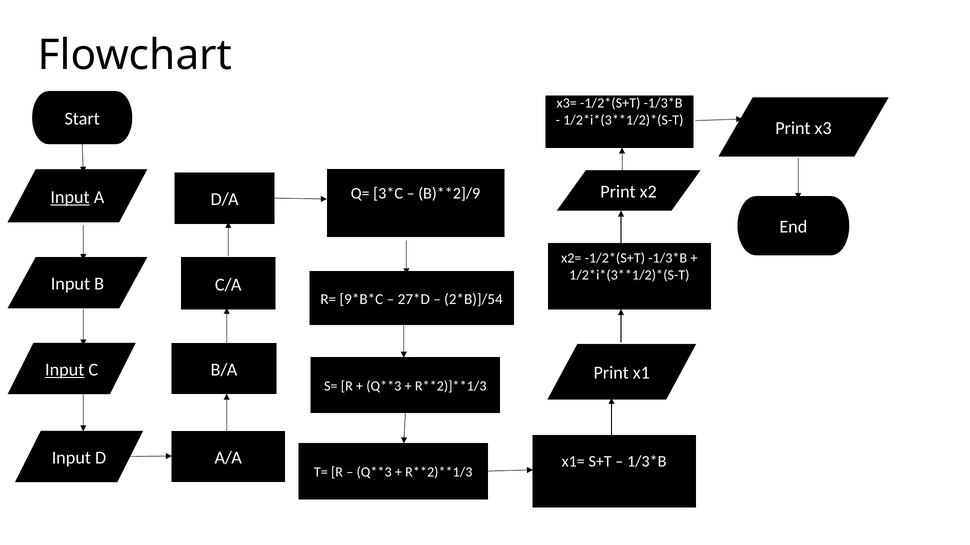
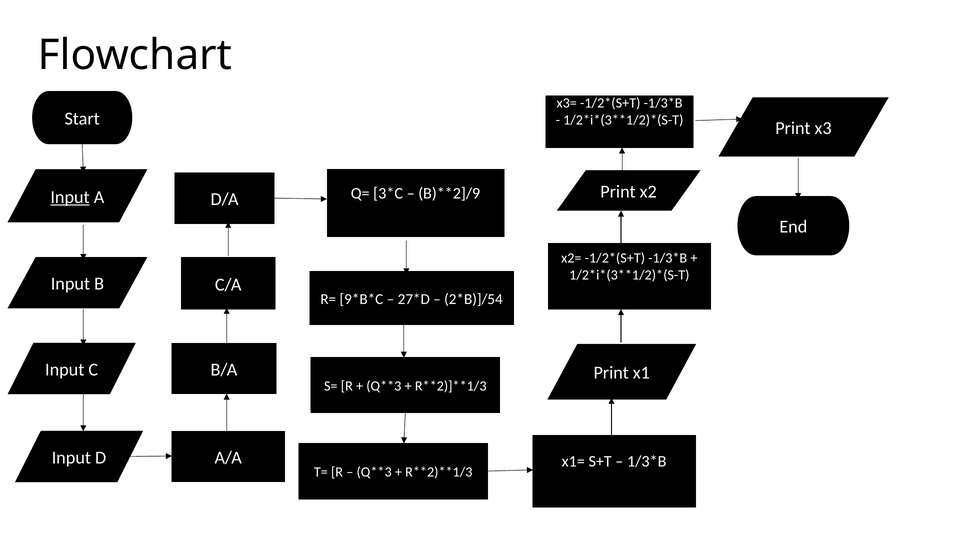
Input at (65, 370) underline: present -> none
